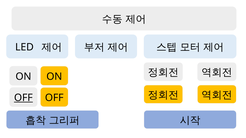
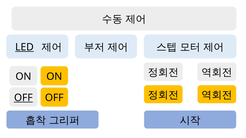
LED underline: none -> present
